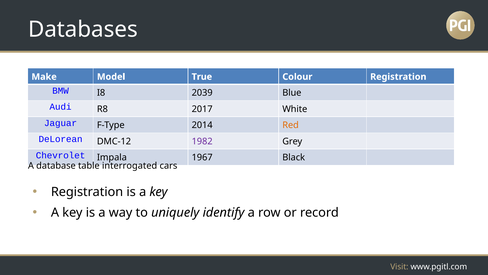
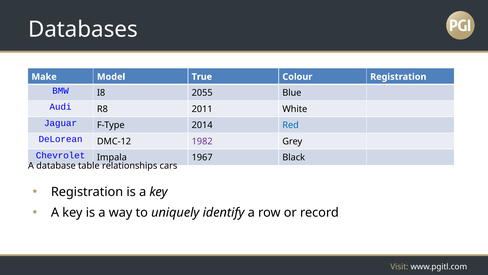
2039: 2039 -> 2055
2017: 2017 -> 2011
Red colour: orange -> blue
interrogated: interrogated -> relationships
